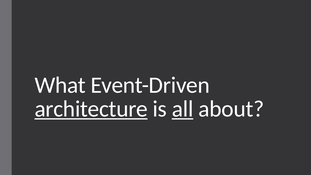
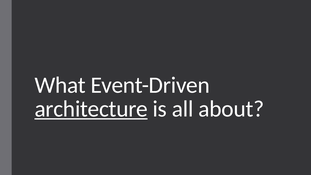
all underline: present -> none
